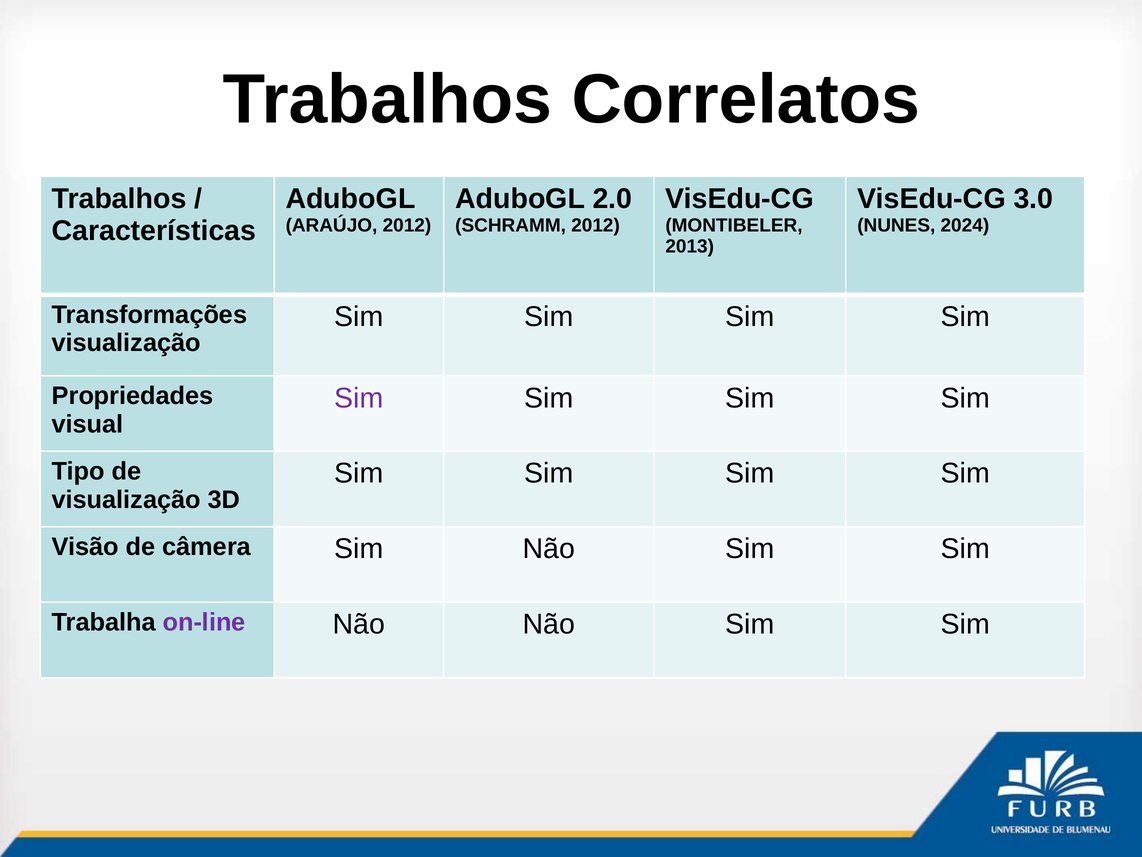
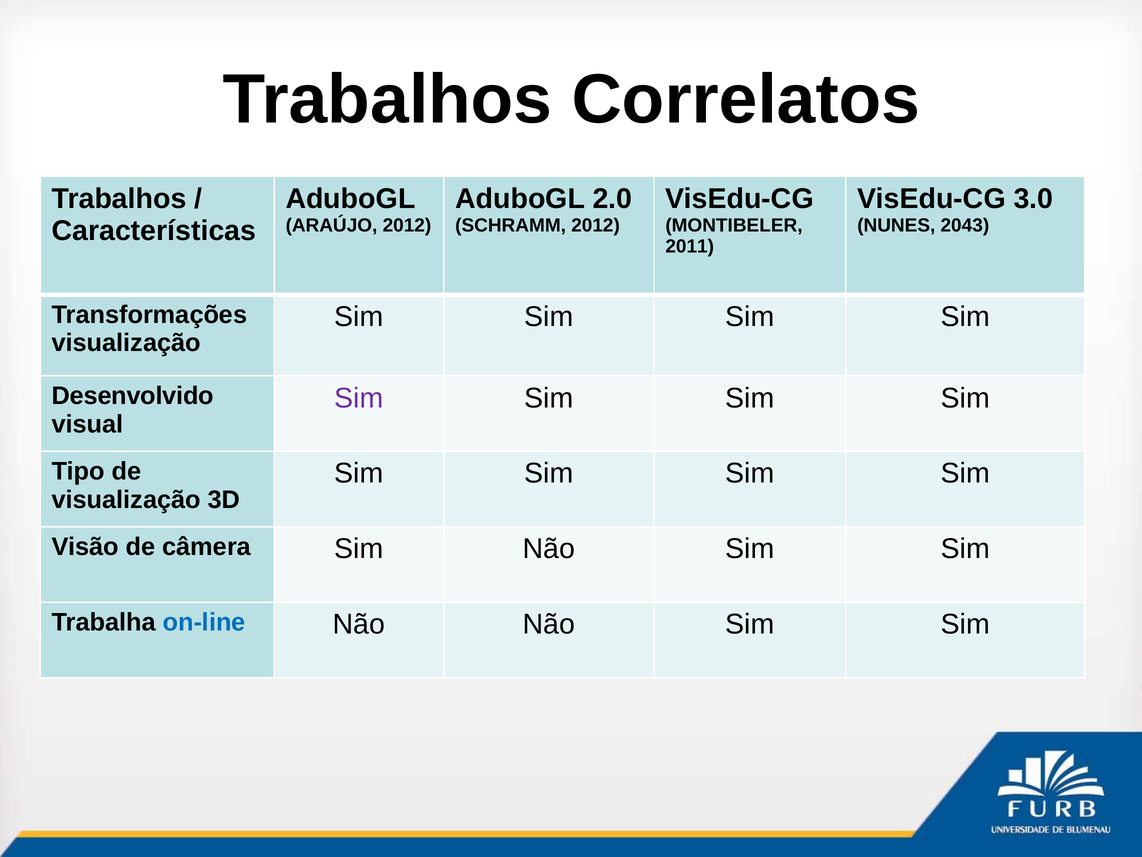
2024: 2024 -> 2043
2013: 2013 -> 2011
Propriedades: Propriedades -> Desenvolvido
on-line colour: purple -> blue
